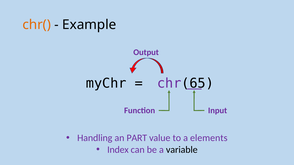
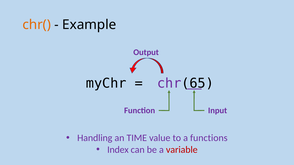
PART: PART -> TIME
elements: elements -> functions
variable colour: black -> red
